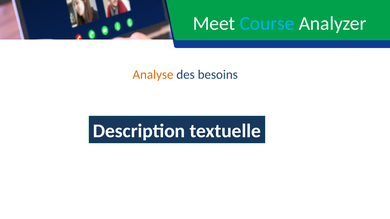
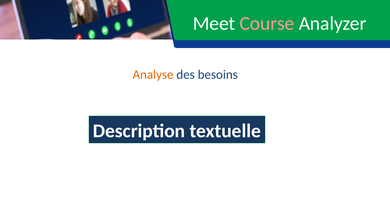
Course colour: light blue -> pink
